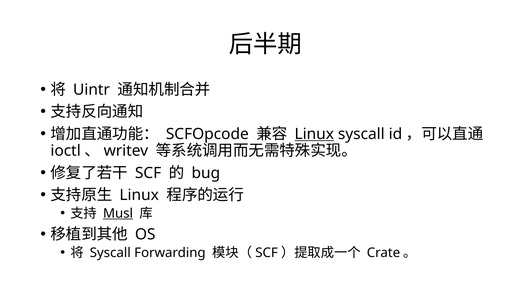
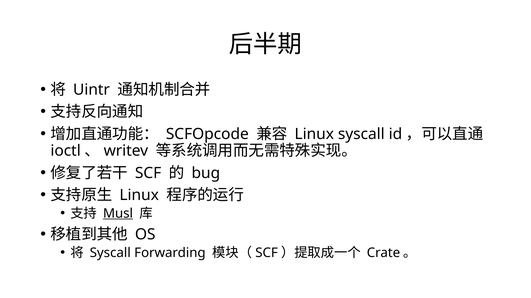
Linux at (314, 134) underline: present -> none
